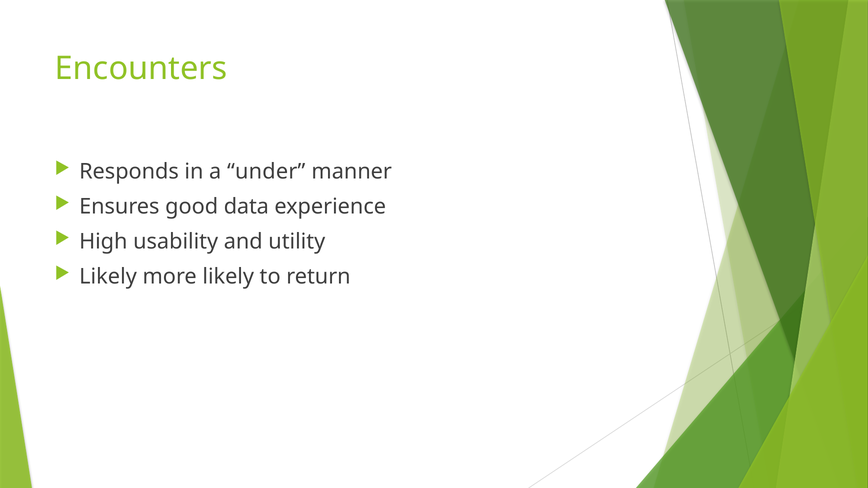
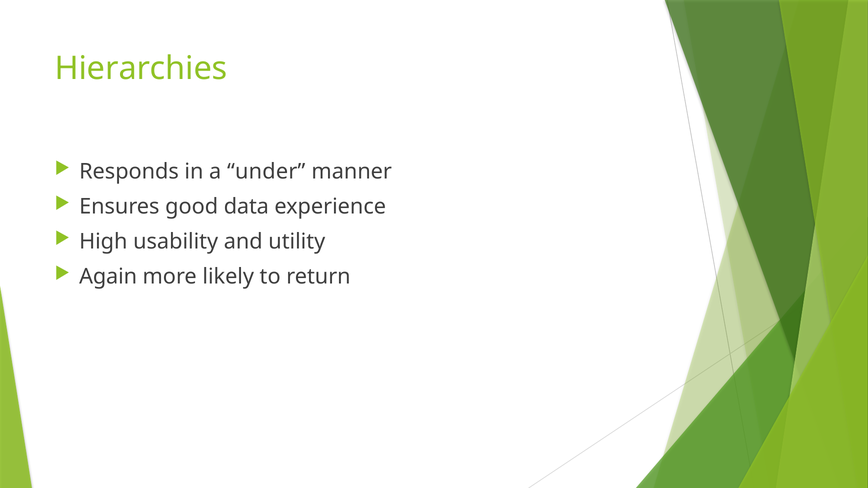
Encounters: Encounters -> Hierarchies
Likely at (108, 277): Likely -> Again
